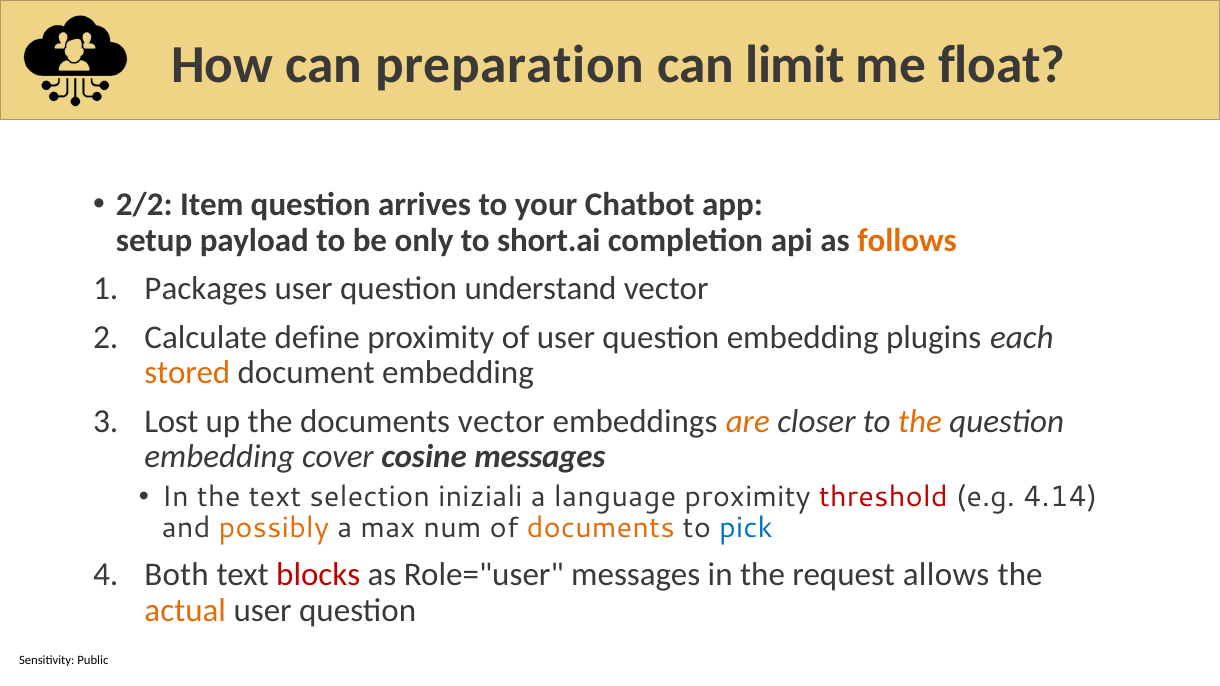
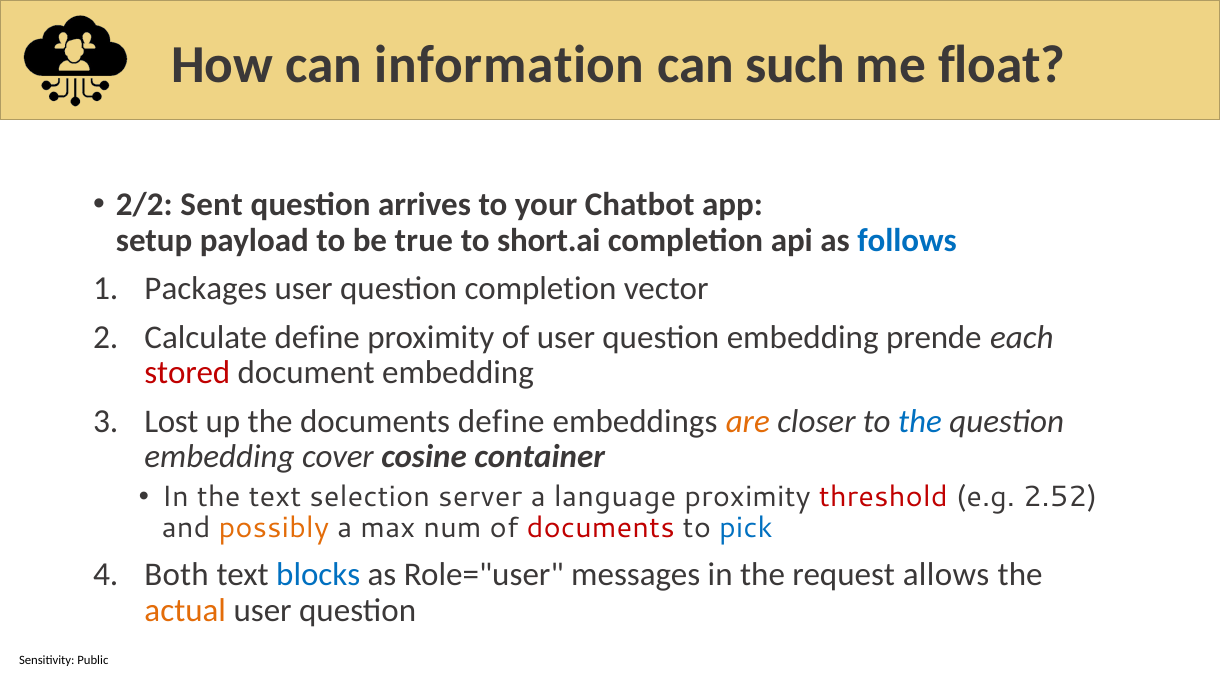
preparation: preparation -> information
limit: limit -> such
Item: Item -> Sent
only: only -> true
follows colour: orange -> blue
question understand: understand -> completion
plugins: plugins -> prende
stored colour: orange -> red
documents vector: vector -> define
the at (920, 421) colour: orange -> blue
cosine messages: messages -> container
iniziali: iniziali -> server
4.14: 4.14 -> 2.52
documents at (601, 529) colour: orange -> red
blocks colour: red -> blue
